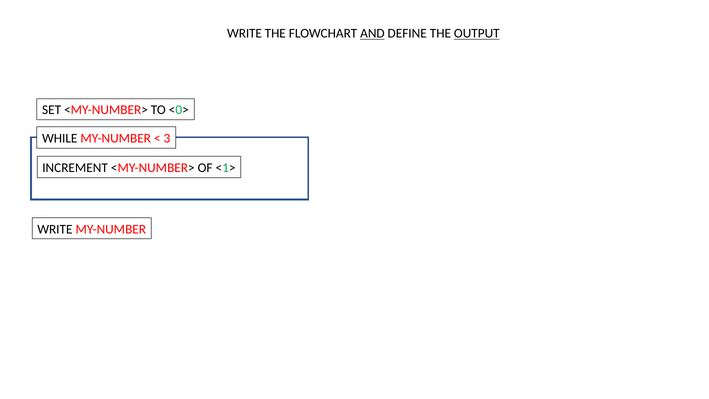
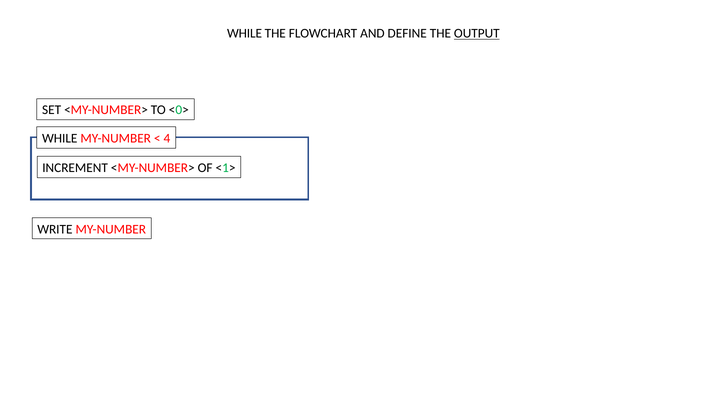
WRITE at (245, 34): WRITE -> WHILE
AND underline: present -> none
3: 3 -> 4
